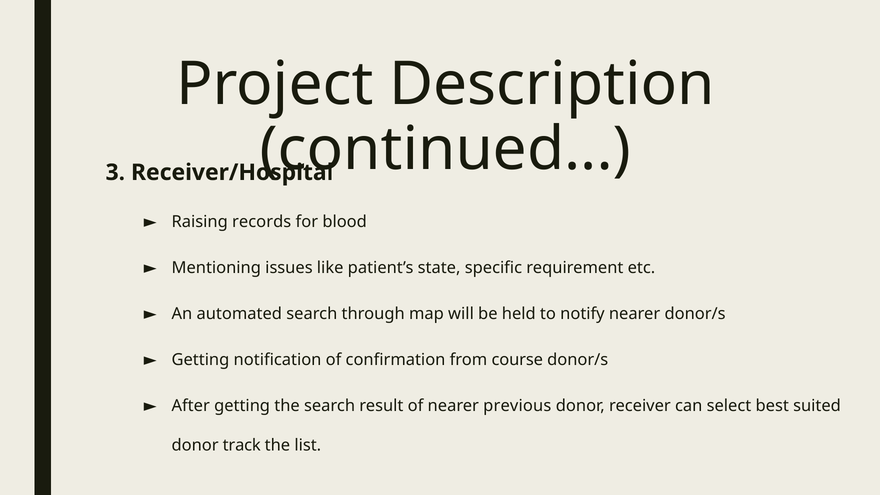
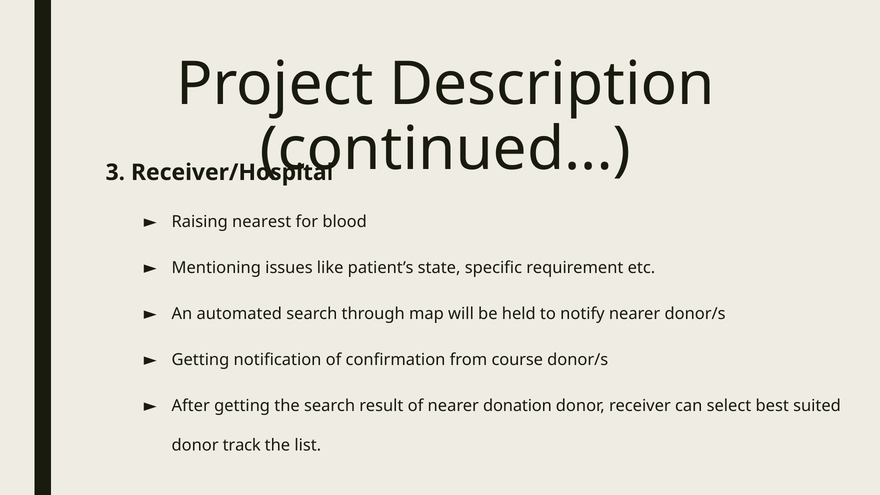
records: records -> nearest
previous: previous -> donation
